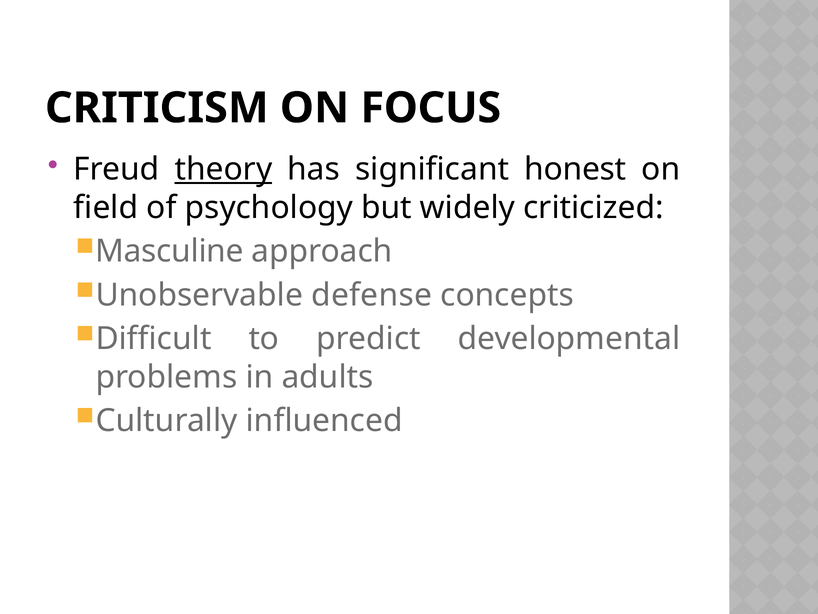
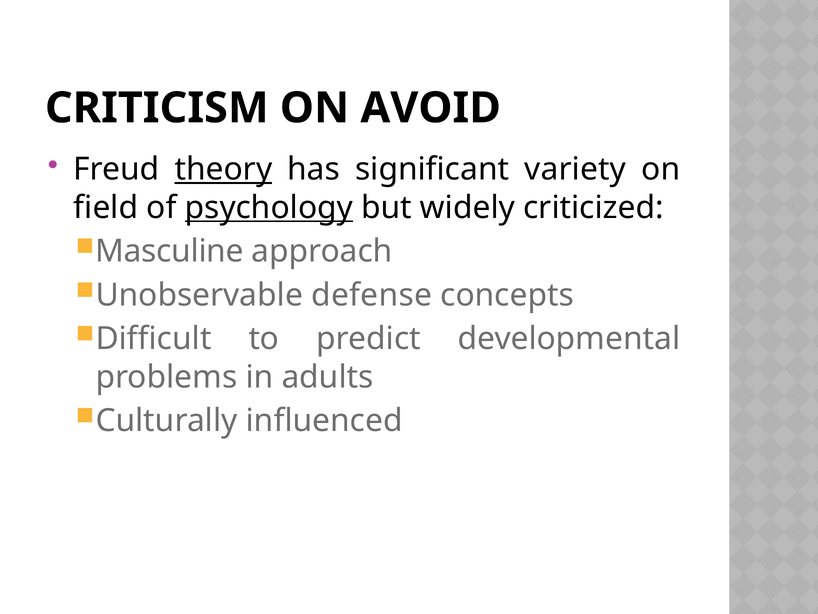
FOCUS: FOCUS -> AVOID
honest: honest -> variety
psychology underline: none -> present
